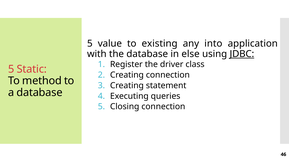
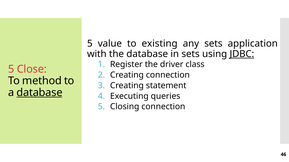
any into: into -> sets
in else: else -> sets
Static: Static -> Close
database at (40, 93) underline: none -> present
